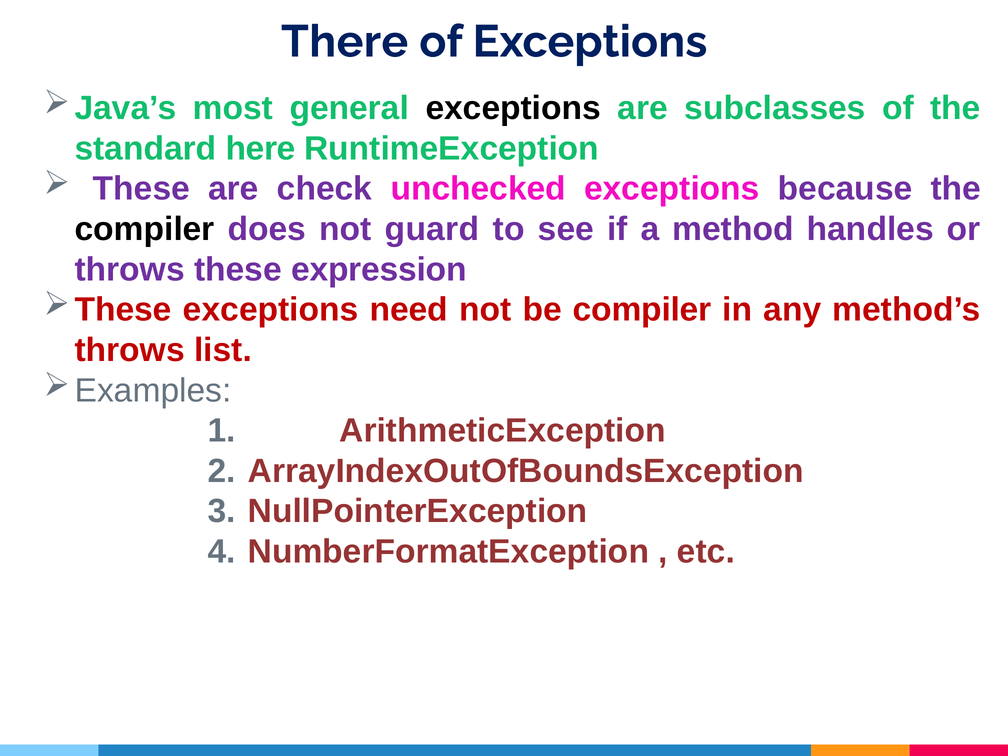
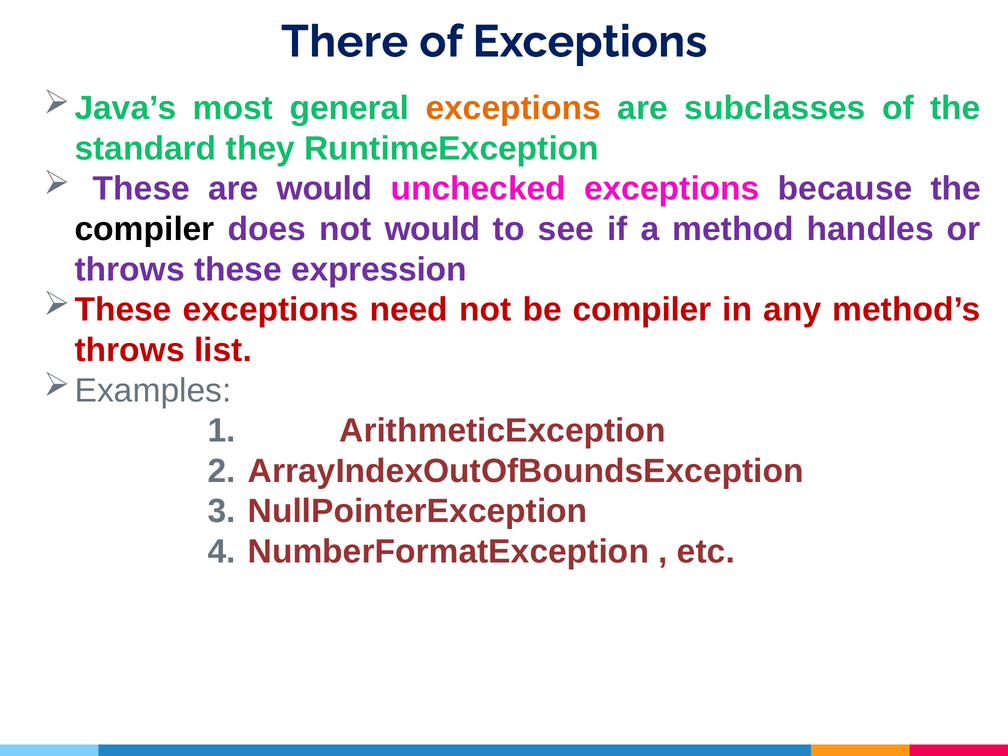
exceptions at (513, 108) colour: black -> orange
here: here -> they
are check: check -> would
not guard: guard -> would
